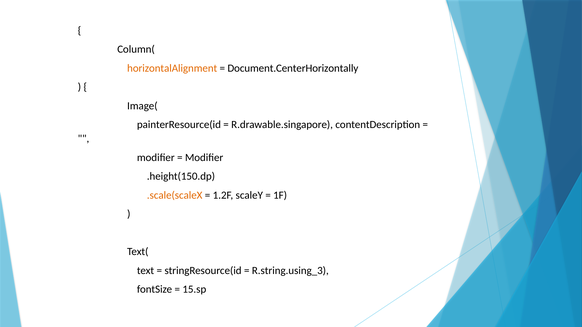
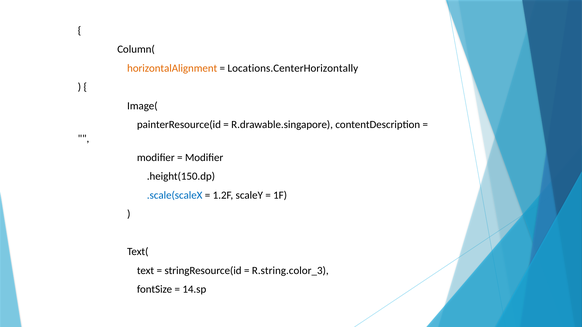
Document.CenterHorizontally: Document.CenterHorizontally -> Locations.CenterHorizontally
.scale(scaleX colour: orange -> blue
R.string.using_3: R.string.using_3 -> R.string.color_3
15.sp: 15.sp -> 14.sp
